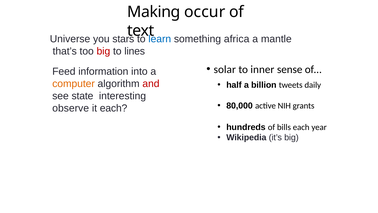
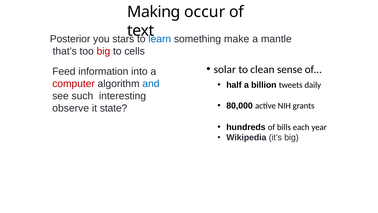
Universe: Universe -> Posterior
africa: africa -> make
lines: lines -> cells
inner: inner -> clean
computer colour: orange -> red
and colour: red -> blue
state: state -> such
it each: each -> state
